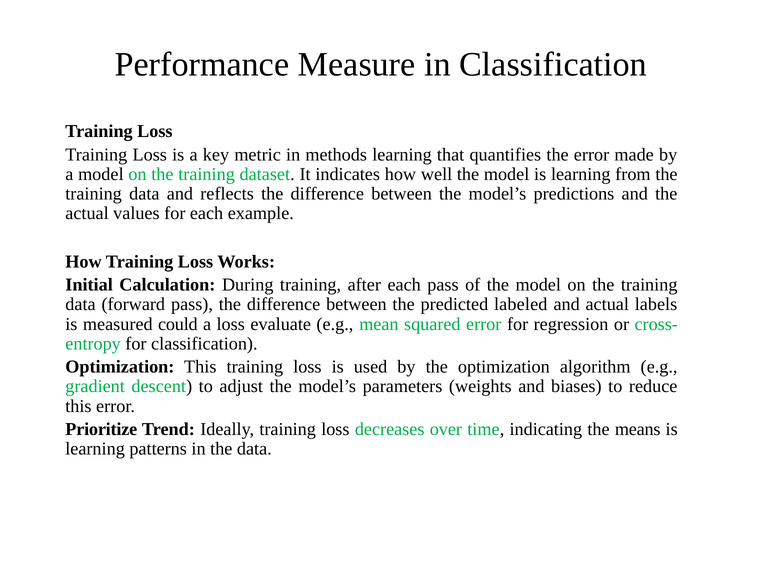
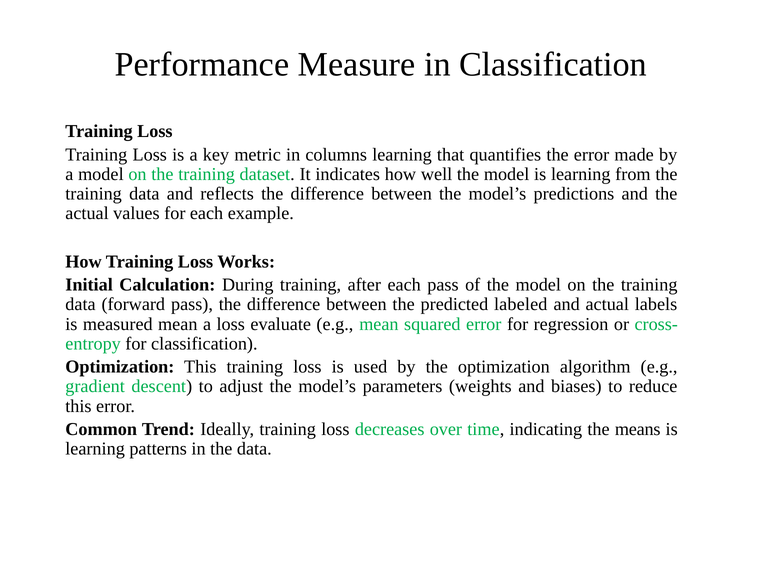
methods: methods -> columns
measured could: could -> mean
Prioritize: Prioritize -> Common
